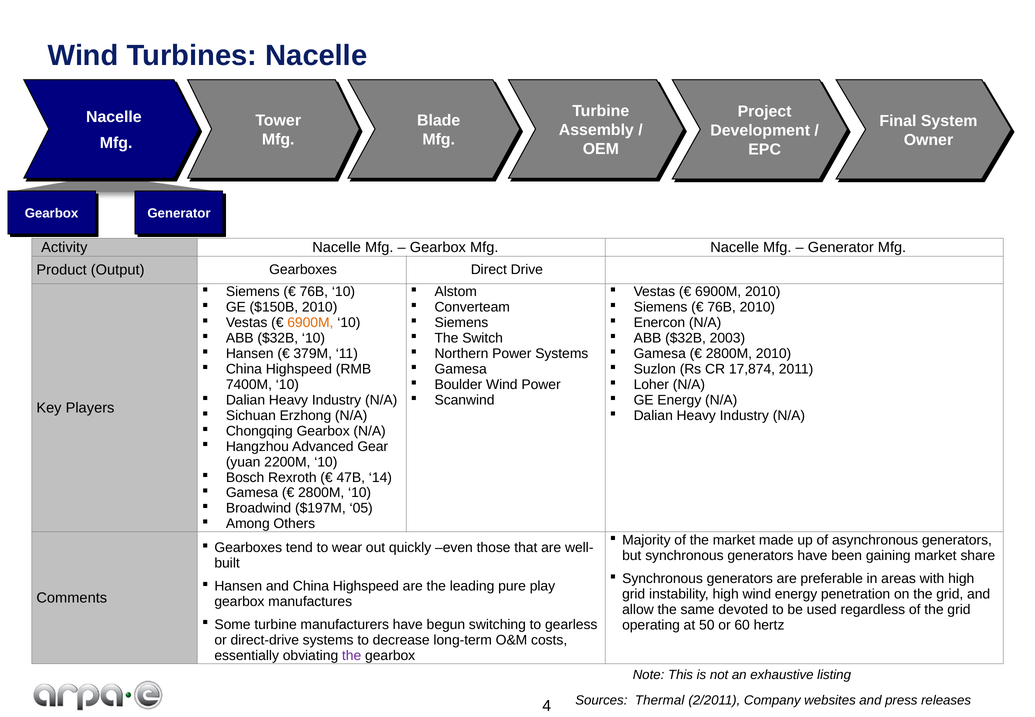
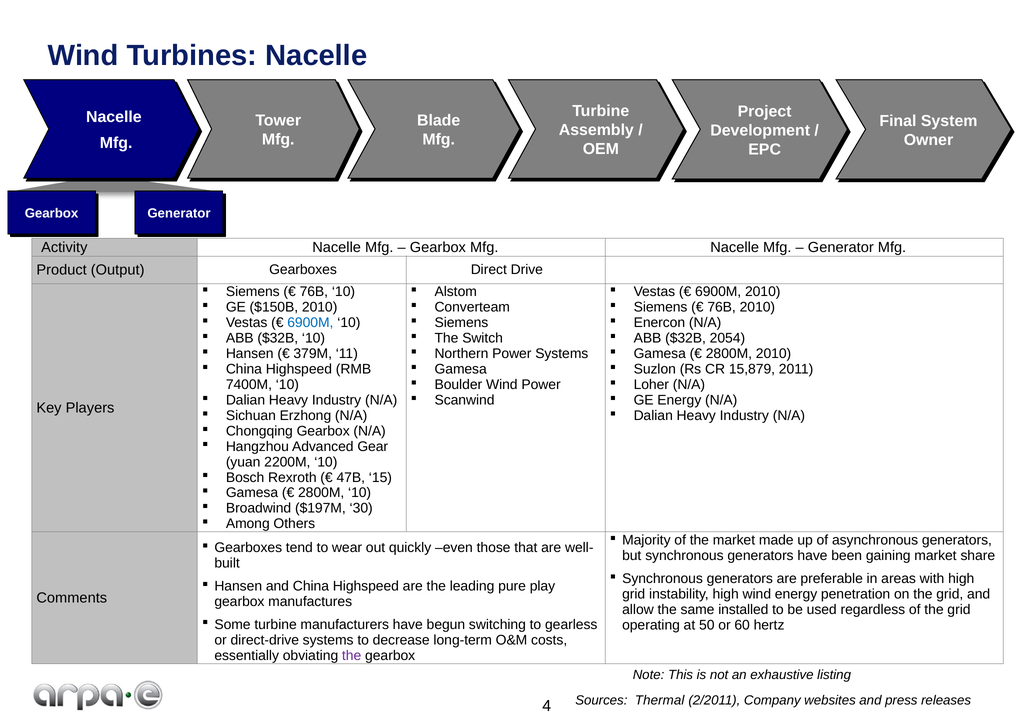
6900M at (310, 323) colour: orange -> blue
2003: 2003 -> 2054
17,874: 17,874 -> 15,879
14: 14 -> 15
05: 05 -> 30
devoted: devoted -> installed
